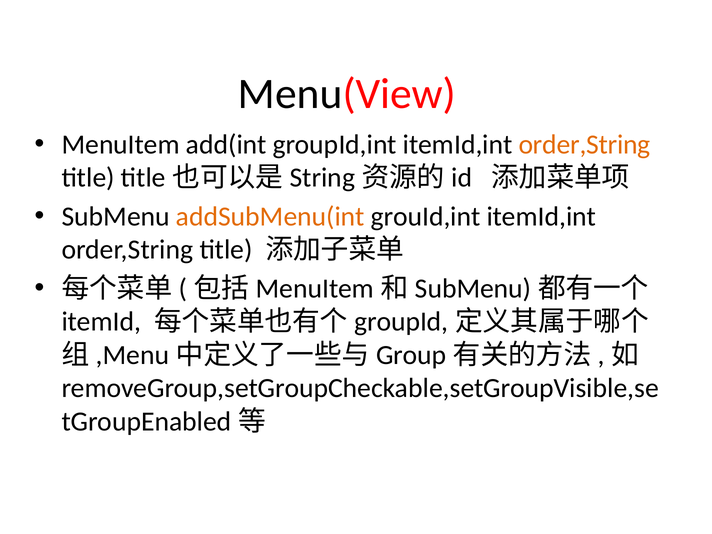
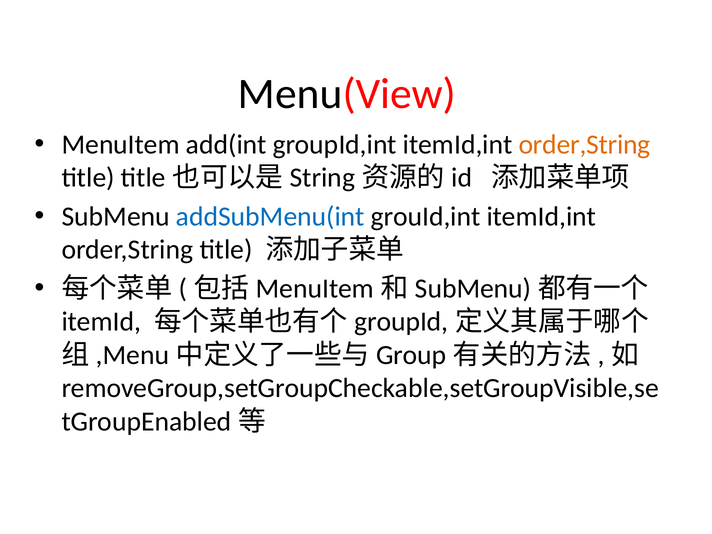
addSubMenu(int colour: orange -> blue
